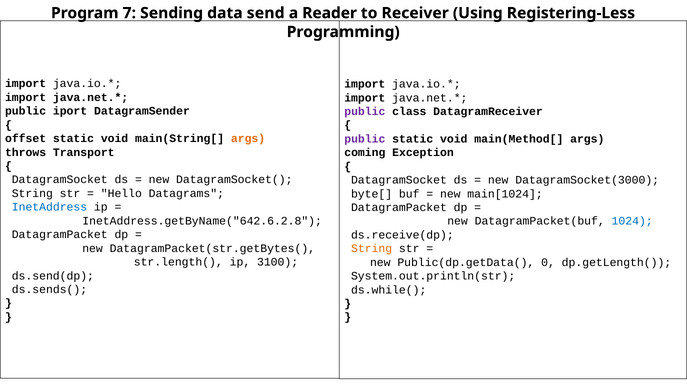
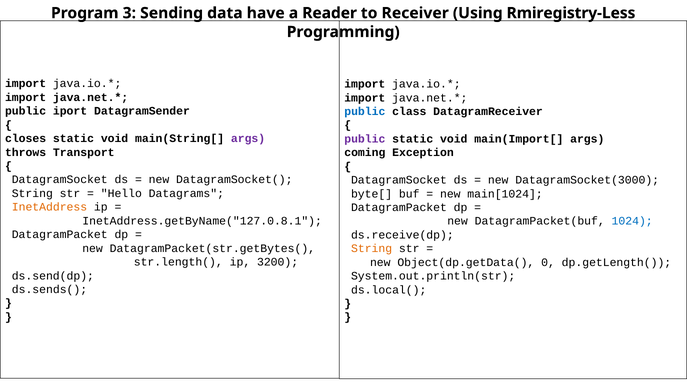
7: 7 -> 3
send: send -> have
Registering-Less: Registering-Less -> Rmiregistry-Less
public at (365, 112) colour: purple -> blue
offset: offset -> closes
args at (248, 139) colour: orange -> purple
main(Method[: main(Method[ -> main(Import[
InetAddress colour: blue -> orange
InetAddress.getByName("642.6.2.8: InetAddress.getByName("642.6.2.8 -> InetAddress.getByName("127.0.8.1
3100: 3100 -> 3200
Public(dp.getData(: Public(dp.getData( -> Object(dp.getData(
ds.while(: ds.while( -> ds.local(
